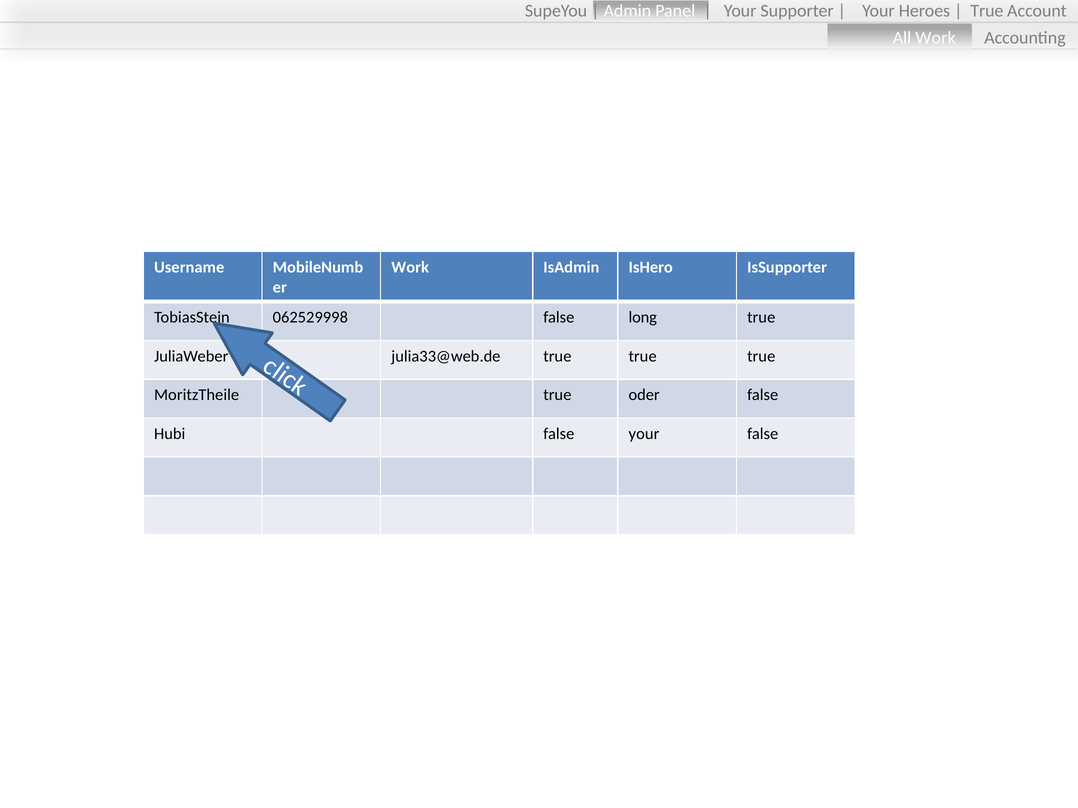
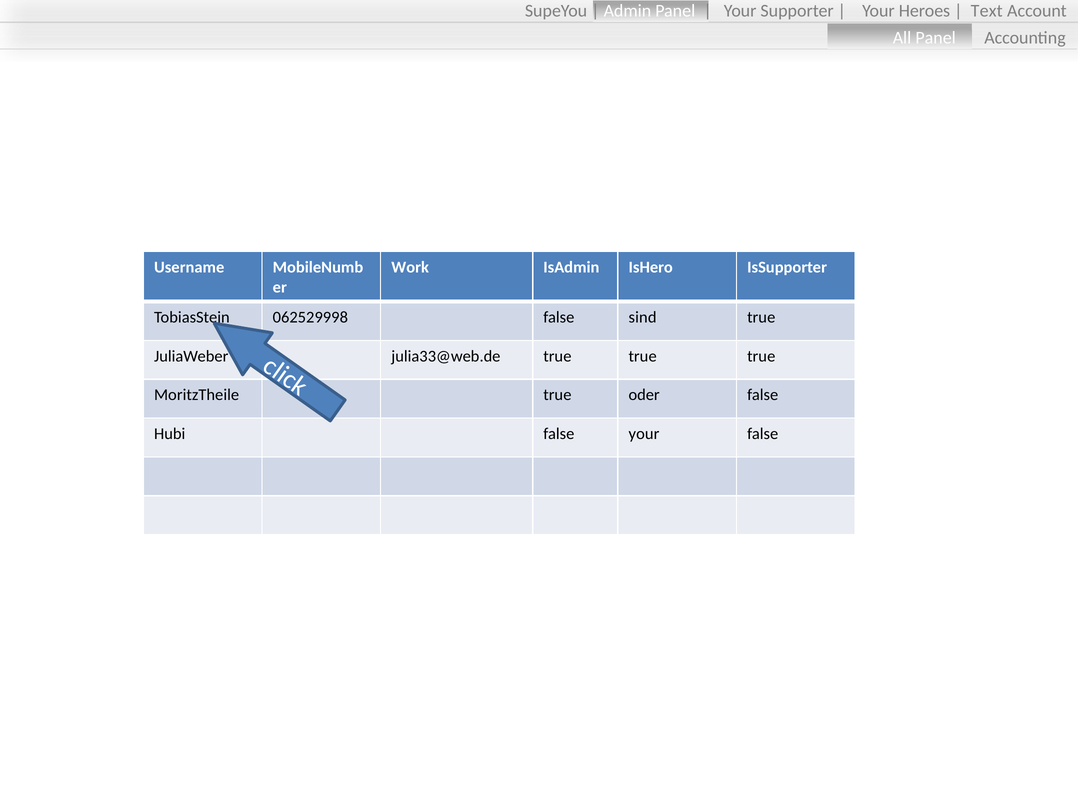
True at (987, 11): True -> Text
All Work: Work -> Panel
long: long -> sind
